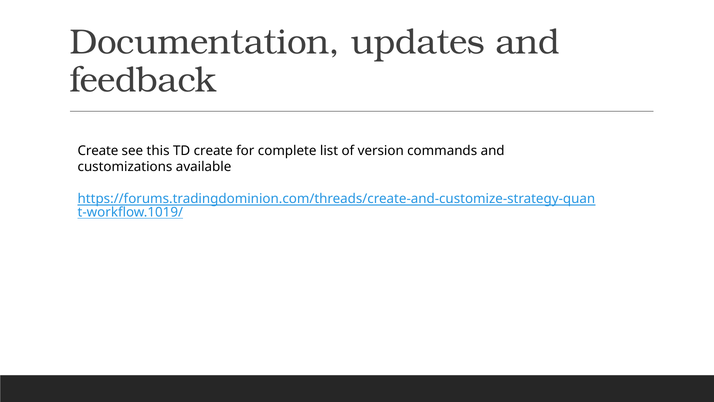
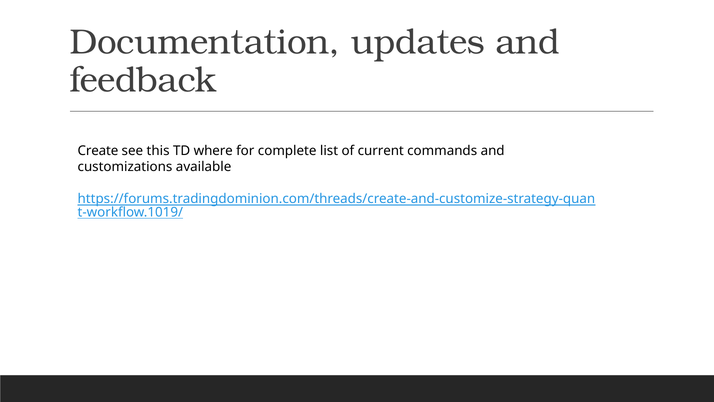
TD create: create -> where
version: version -> current
